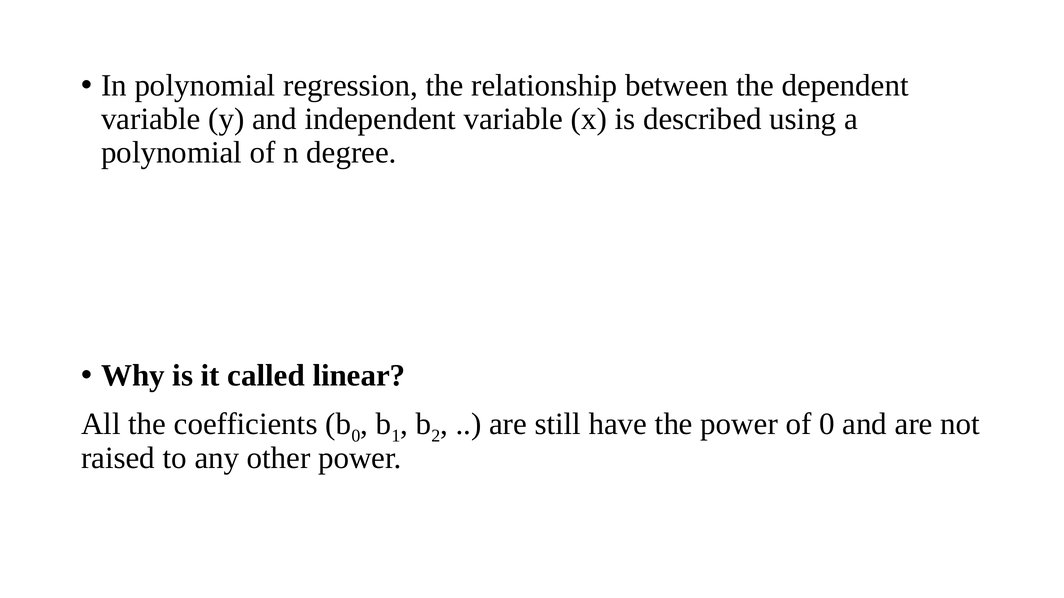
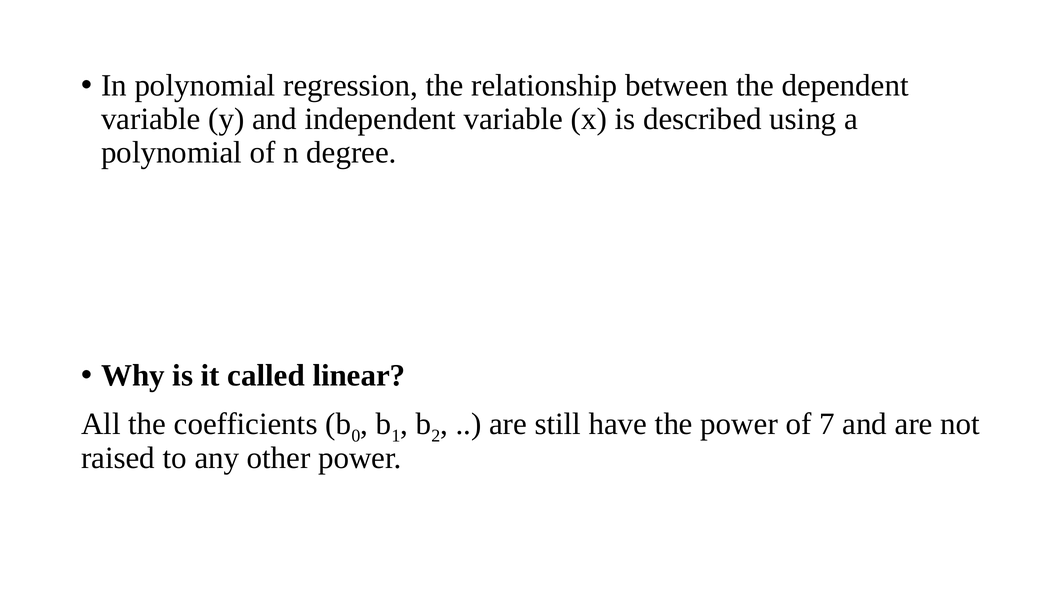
of 0: 0 -> 7
